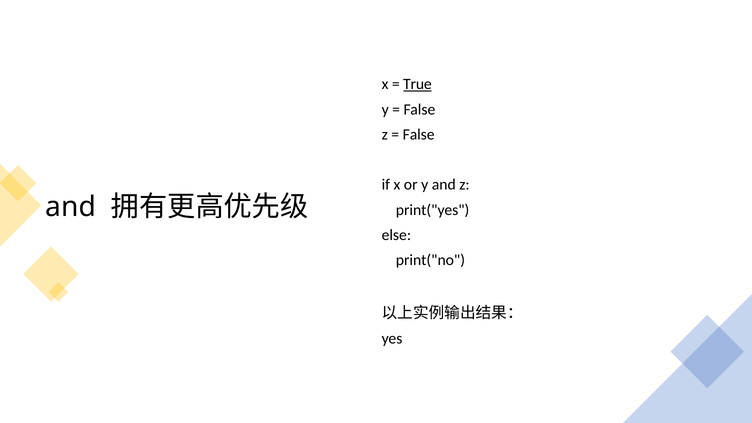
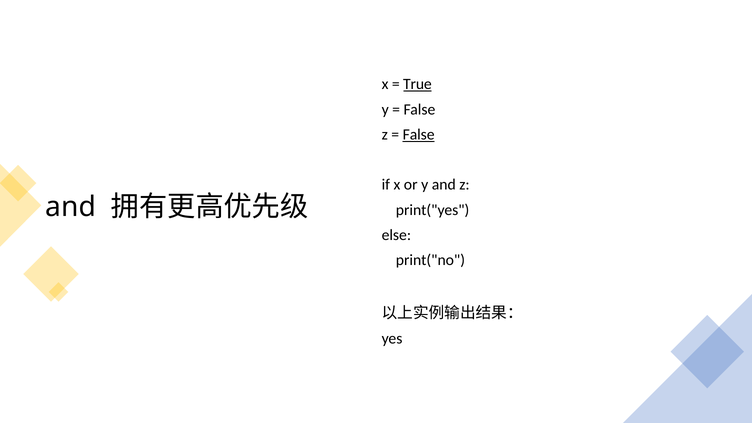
False at (419, 135) underline: none -> present
